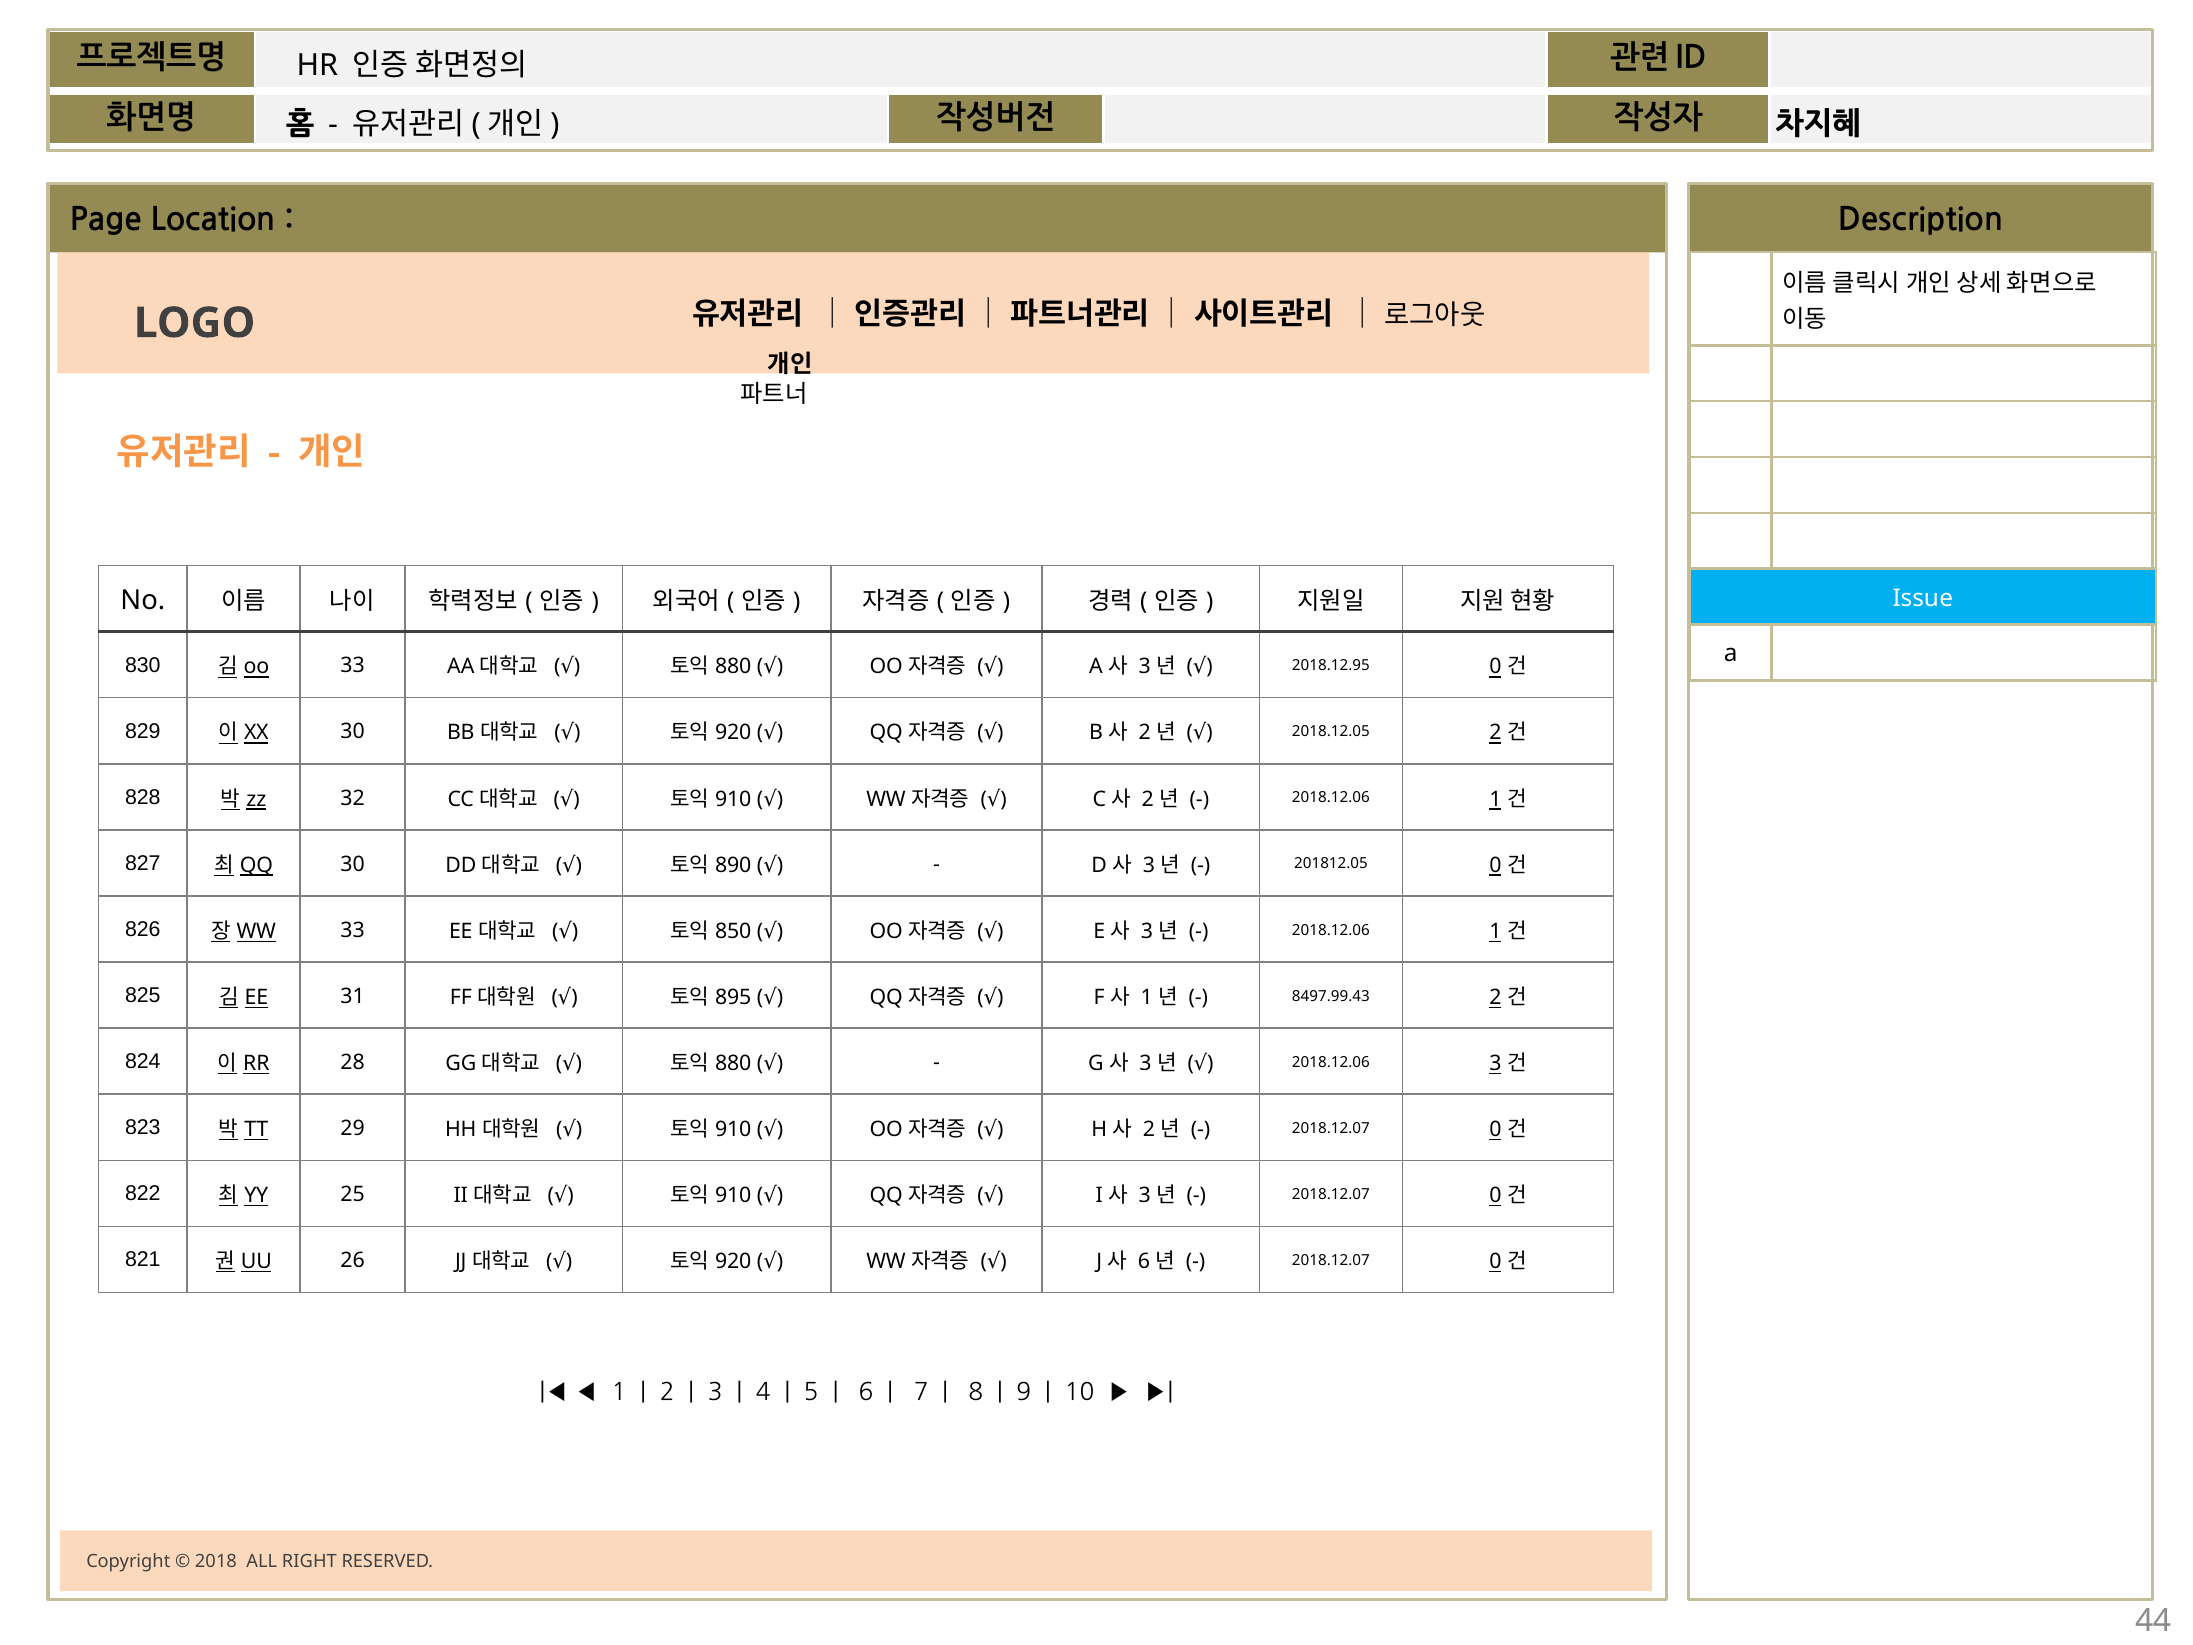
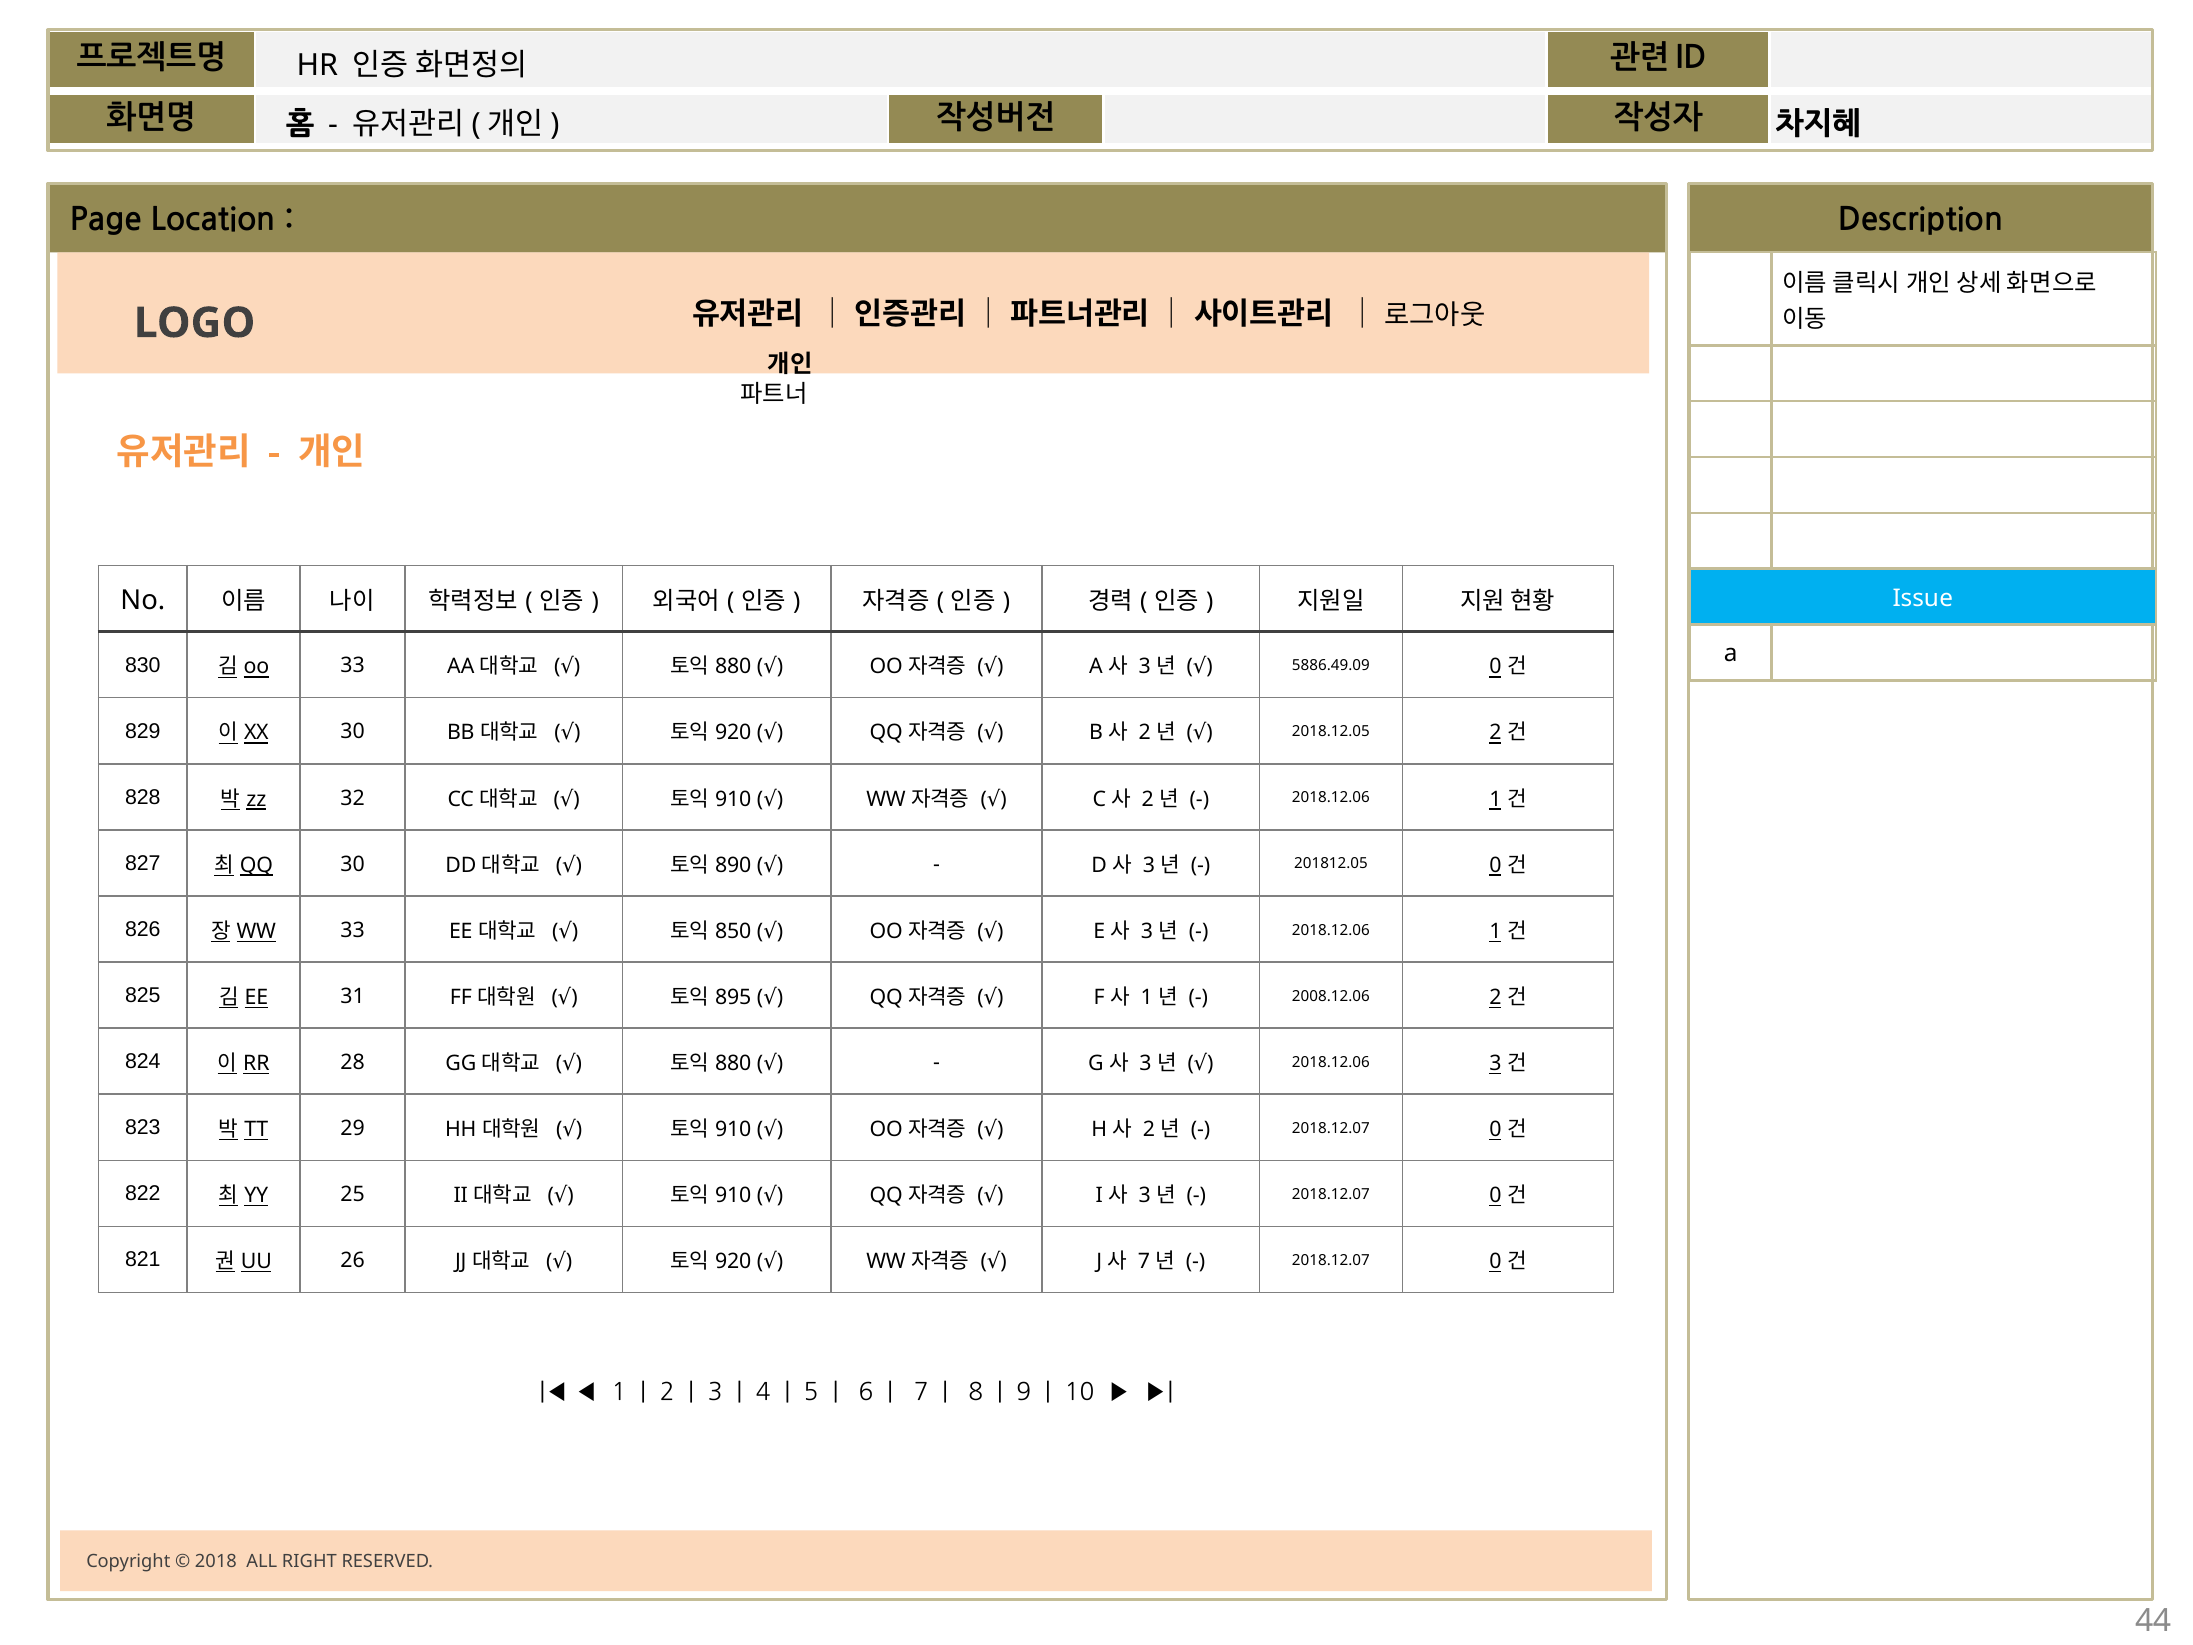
2018.12.95: 2018.12.95 -> 5886.49.09
8497.99.43: 8497.99.43 -> 2008.12.06
6 at (1144, 1261): 6 -> 7
